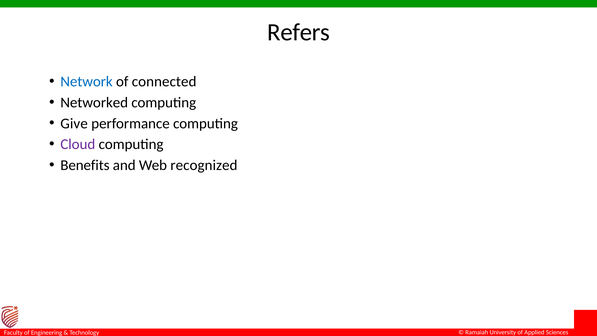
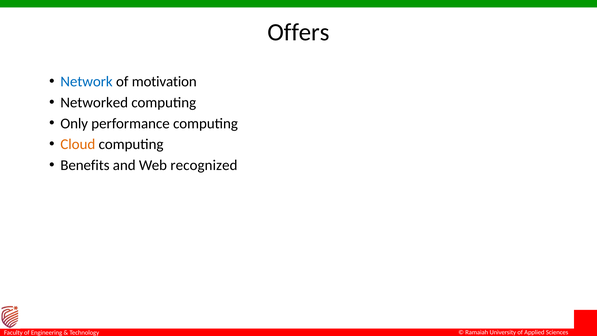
Refers: Refers -> Offers
connected: connected -> motivation
Give: Give -> Only
Cloud colour: purple -> orange
